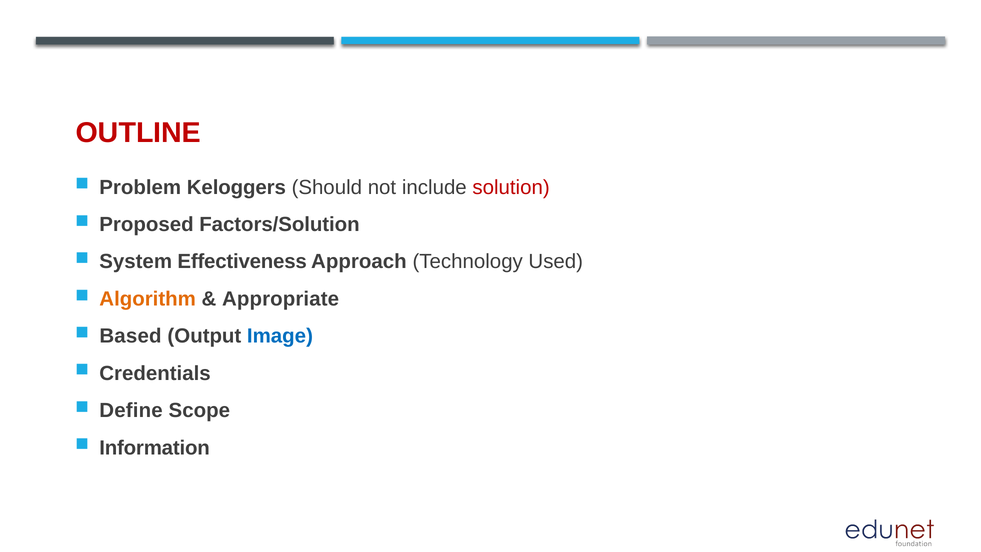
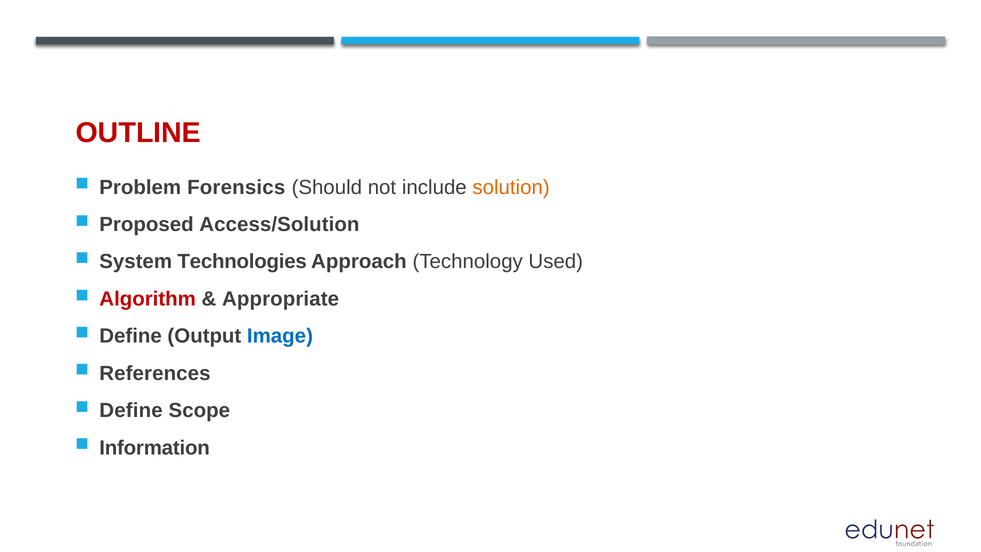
Keloggers: Keloggers -> Forensics
solution colour: red -> orange
Factors/Solution: Factors/Solution -> Access/Solution
Effectiveness: Effectiveness -> Technologies
Algorithm colour: orange -> red
Based at (130, 336): Based -> Define
Credentials: Credentials -> References
